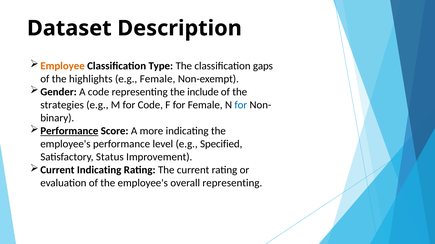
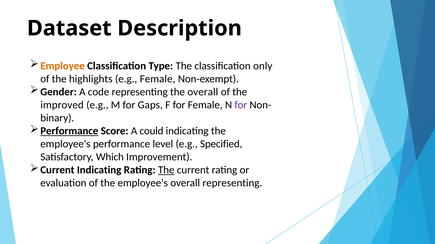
gaps: gaps -> only
the include: include -> overall
strategies: strategies -> improved
for Code: Code -> Gaps
for at (241, 105) colour: blue -> purple
more: more -> could
Status: Status -> Which
The at (166, 170) underline: none -> present
